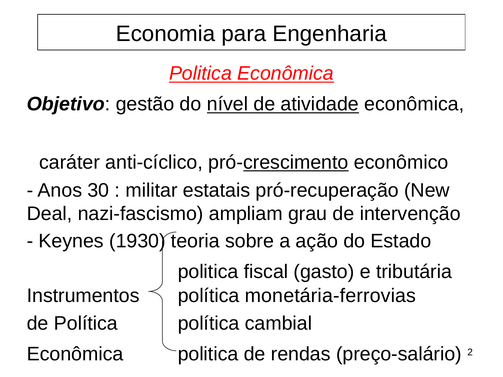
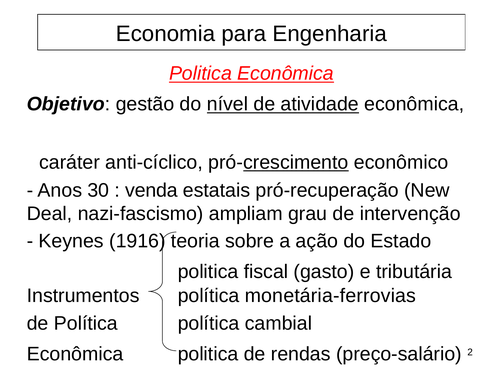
militar: militar -> venda
1930: 1930 -> 1916
